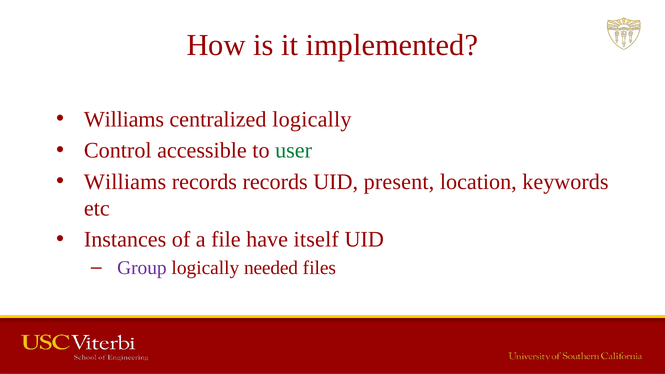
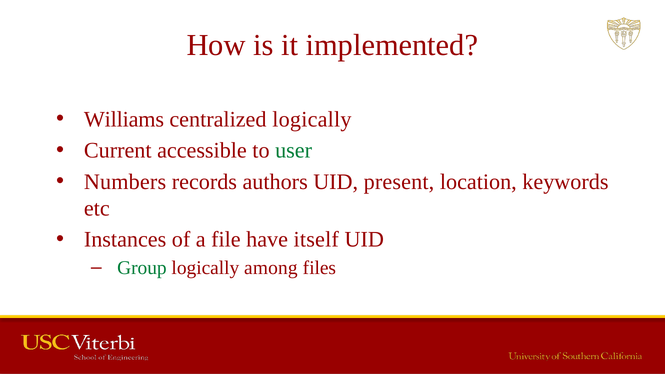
Control: Control -> Current
Williams at (125, 182): Williams -> Numbers
records records: records -> authors
Group colour: purple -> green
needed: needed -> among
